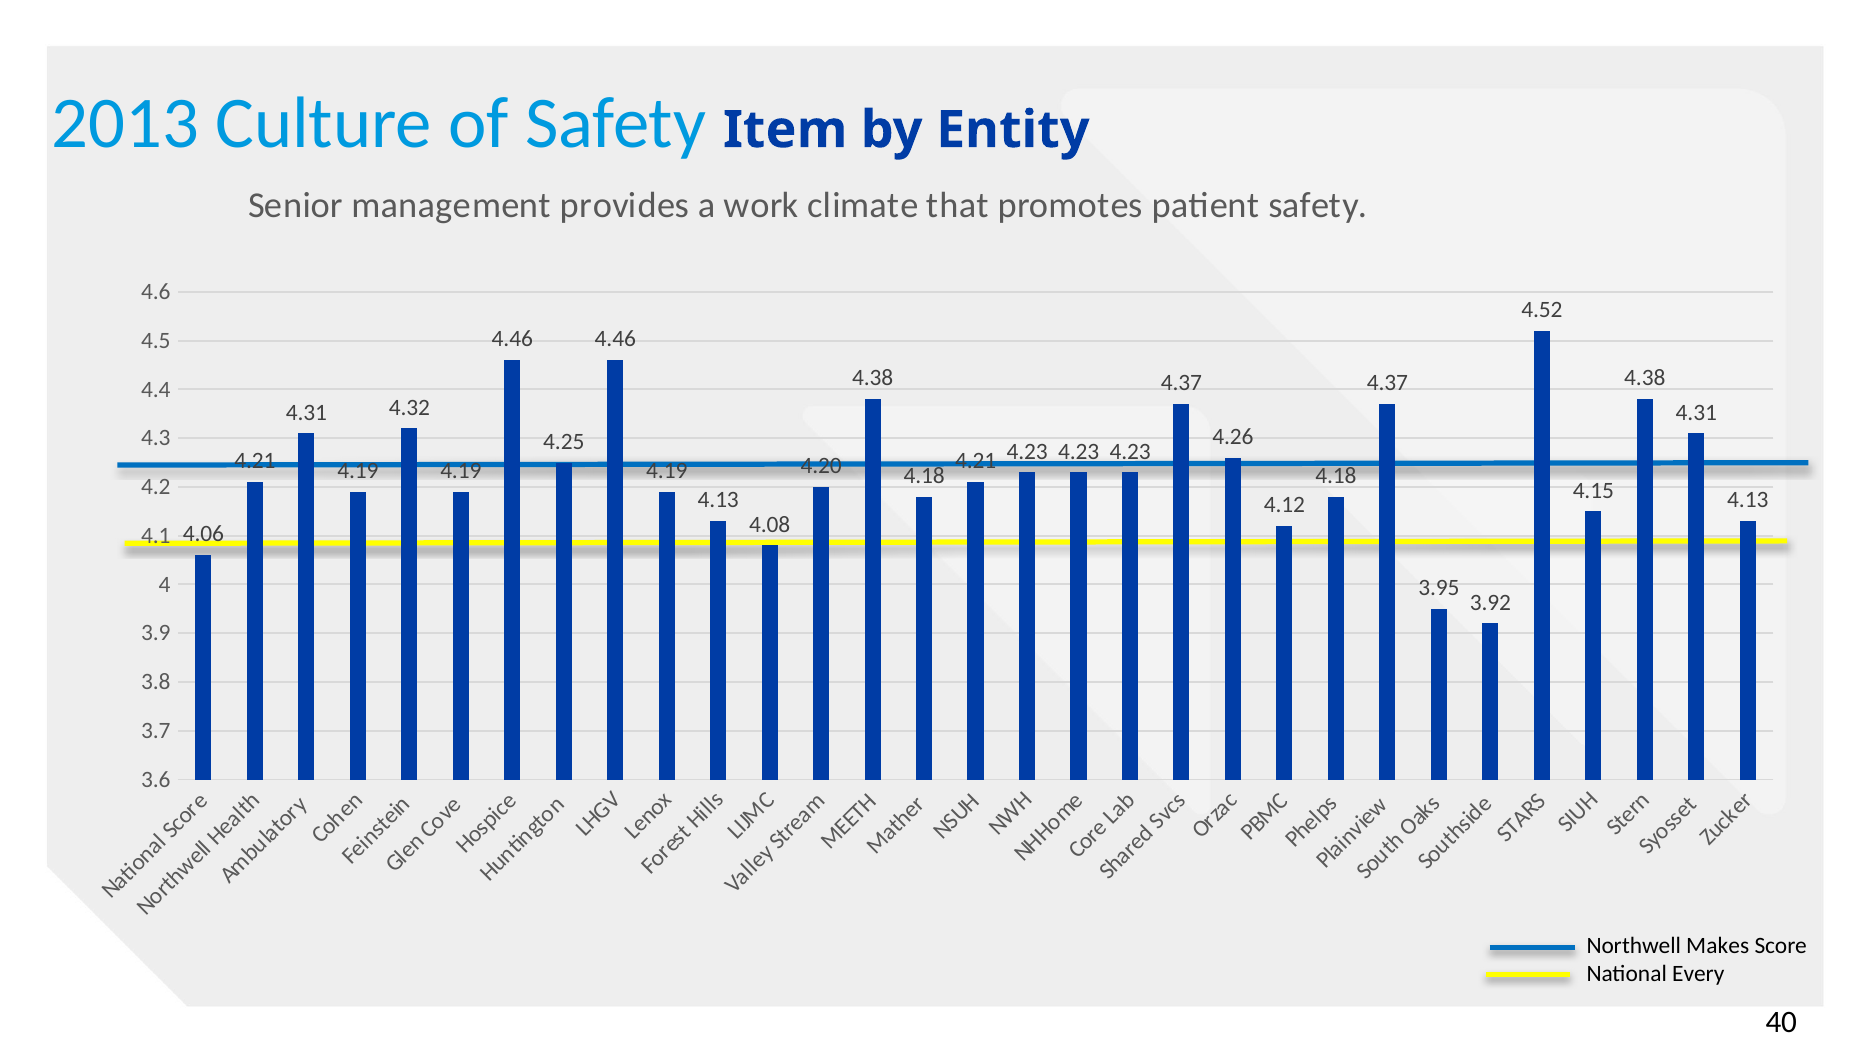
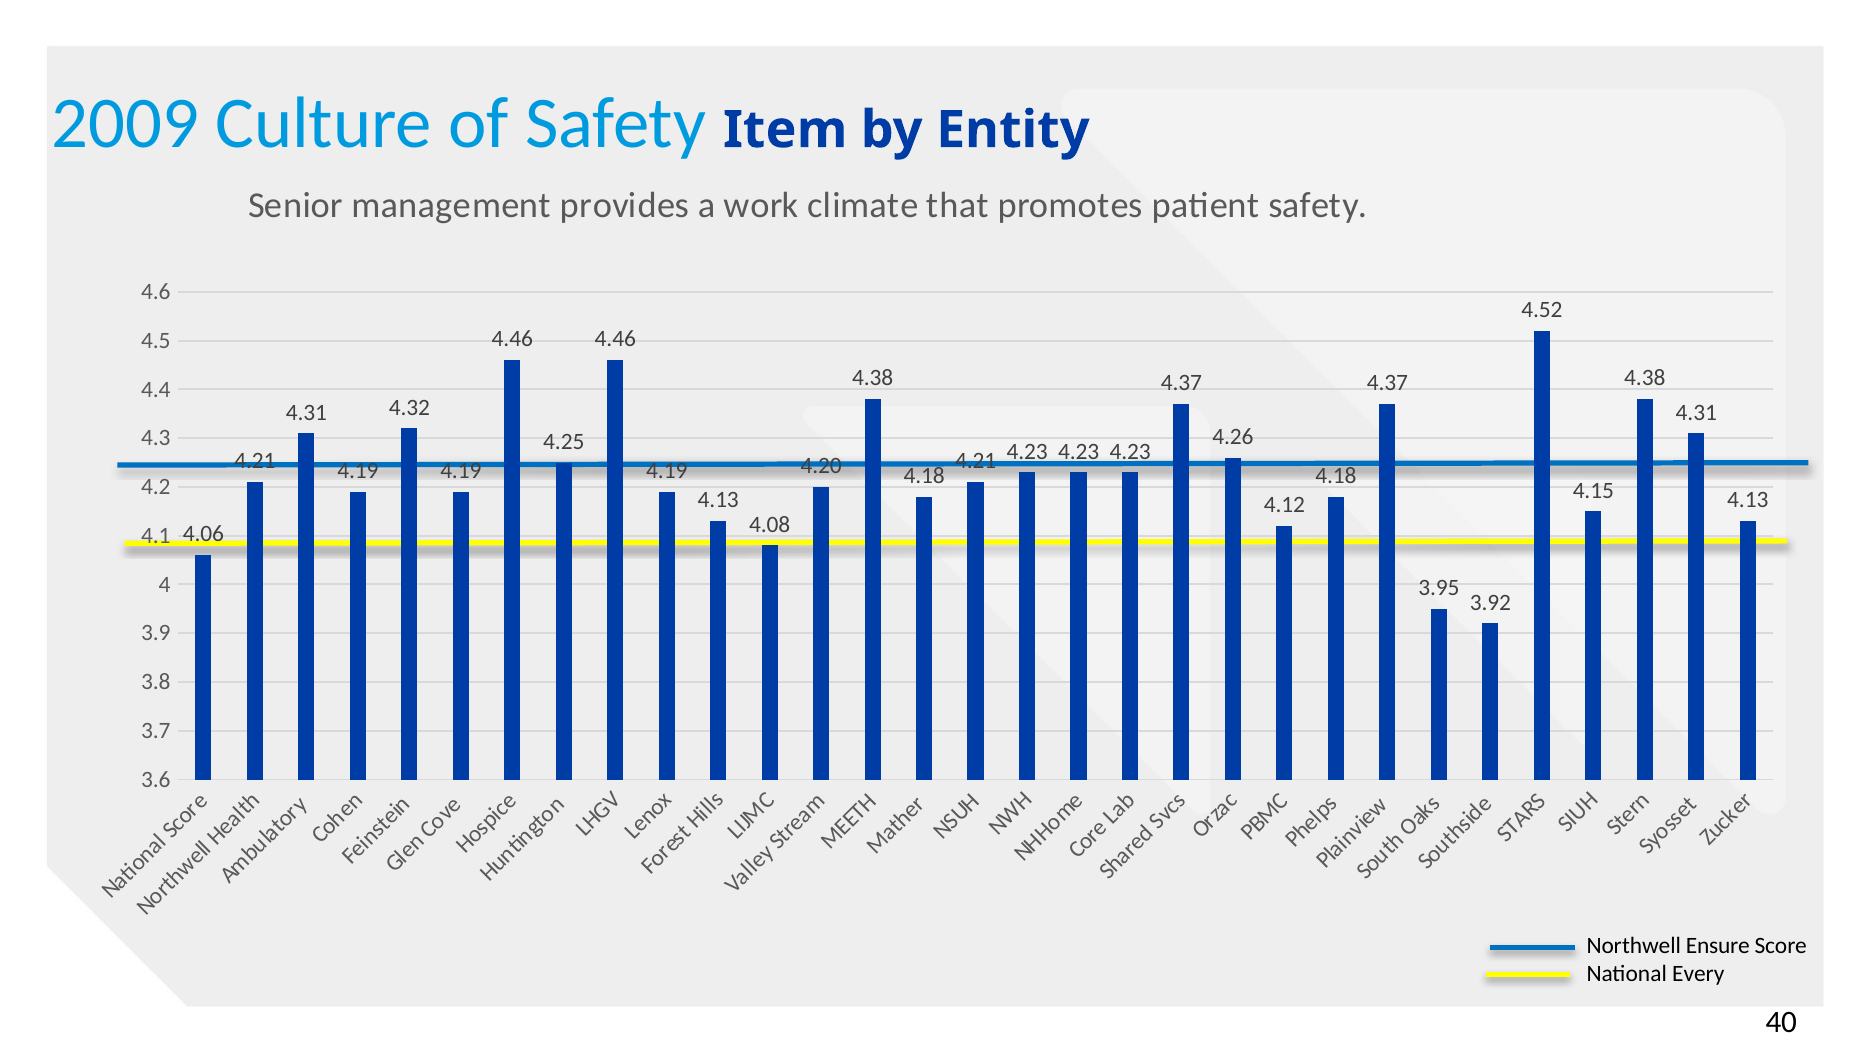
2013: 2013 -> 2009
Makes: Makes -> Ensure
